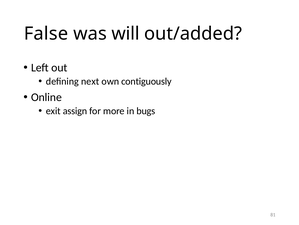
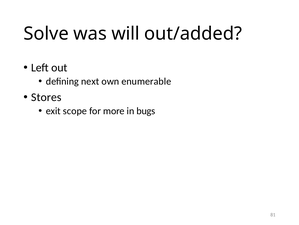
False: False -> Solve
contiguously: contiguously -> enumerable
Online: Online -> Stores
assign: assign -> scope
